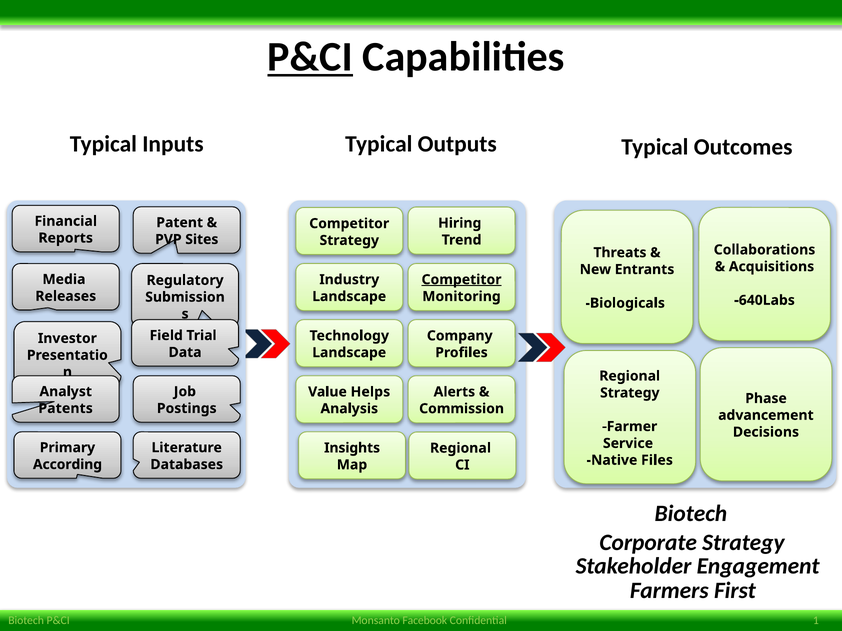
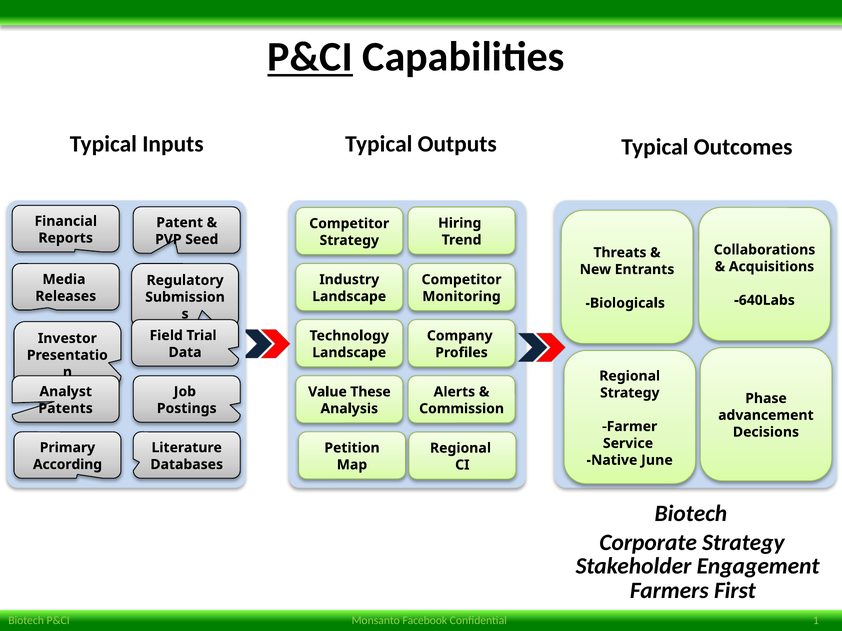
Sites: Sites -> Seed
Competitor at (461, 280) underline: present -> none
Helps: Helps -> These
Insights: Insights -> Petition
Files: Files -> June
